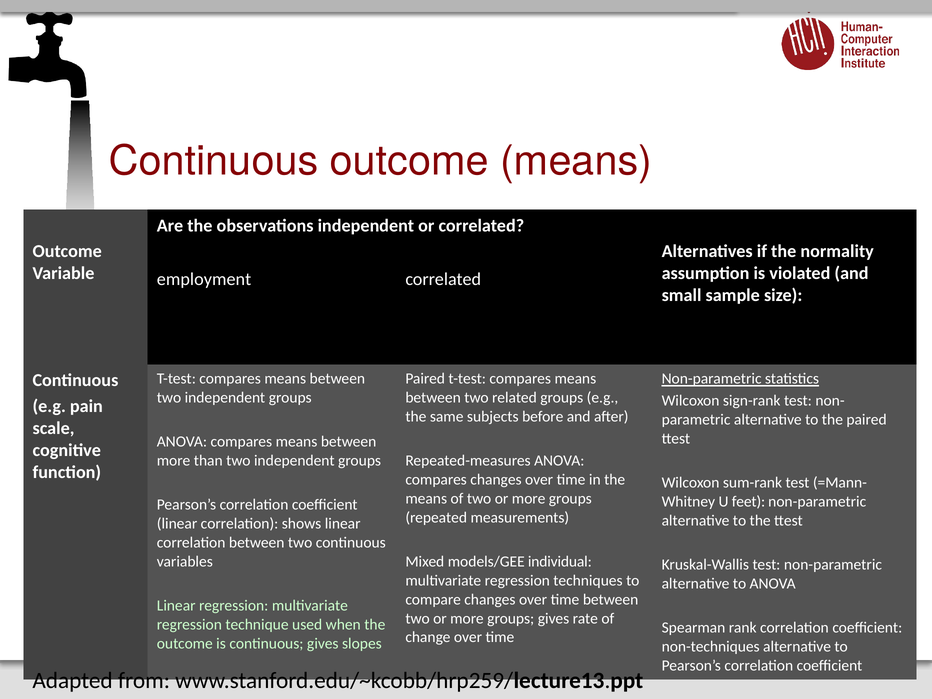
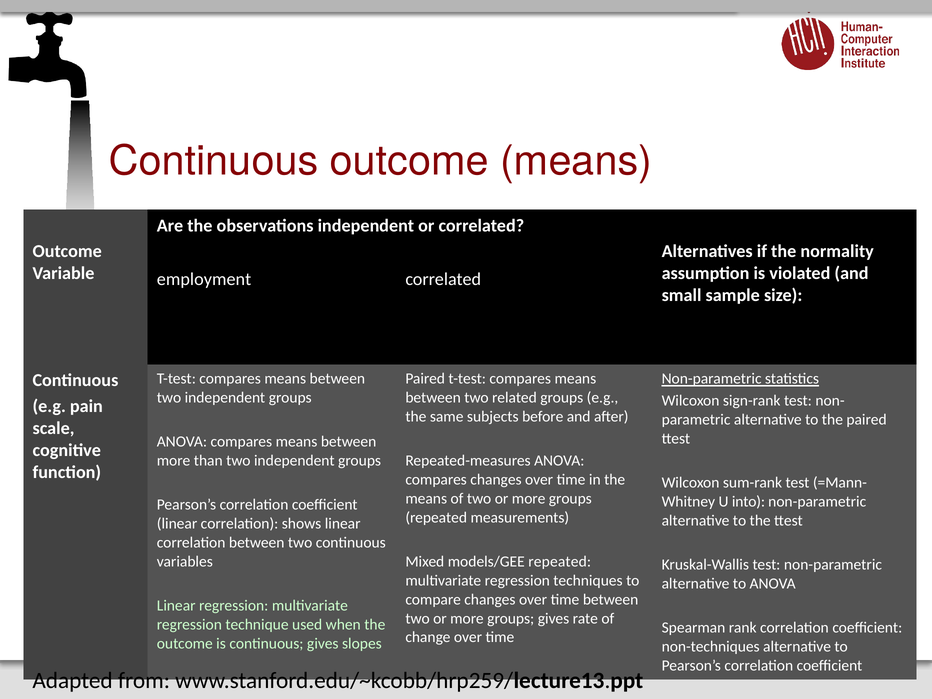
feet: feet -> into
models/GEE individual: individual -> repeated
